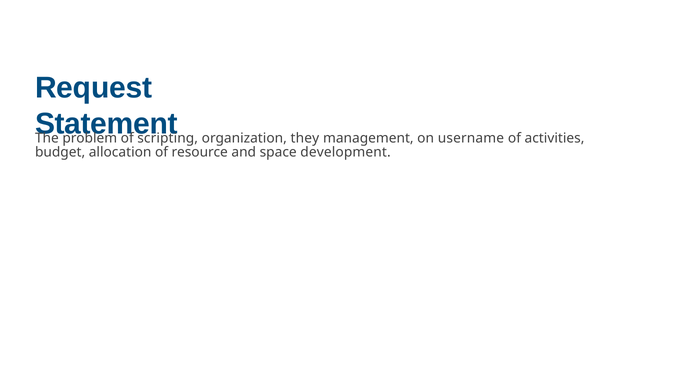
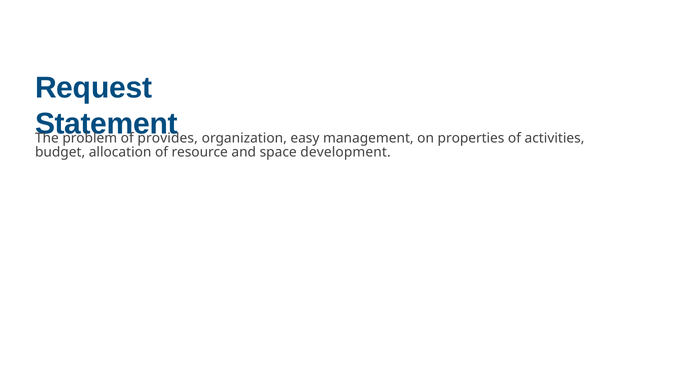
scripting: scripting -> provides
they: they -> easy
username: username -> properties
